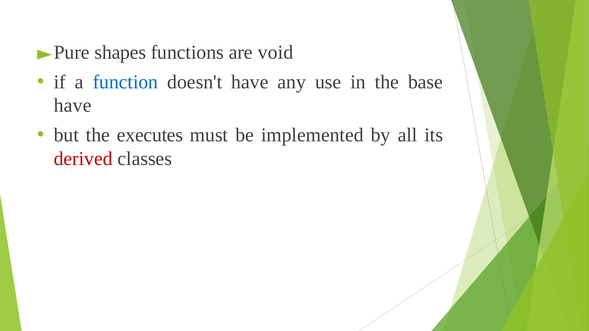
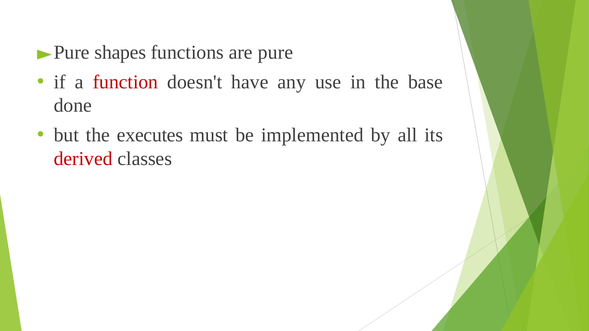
are void: void -> pure
function colour: blue -> red
have at (73, 106): have -> done
